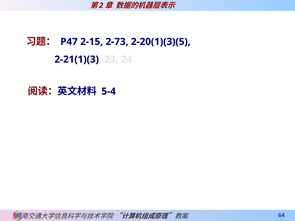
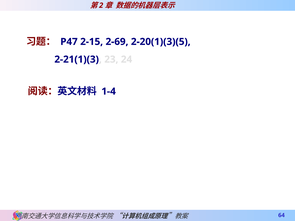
2-73: 2-73 -> 2-69
5-4: 5-4 -> 1-4
